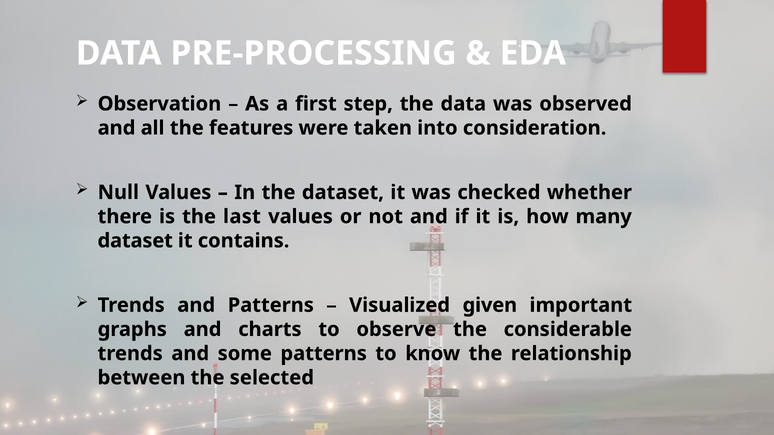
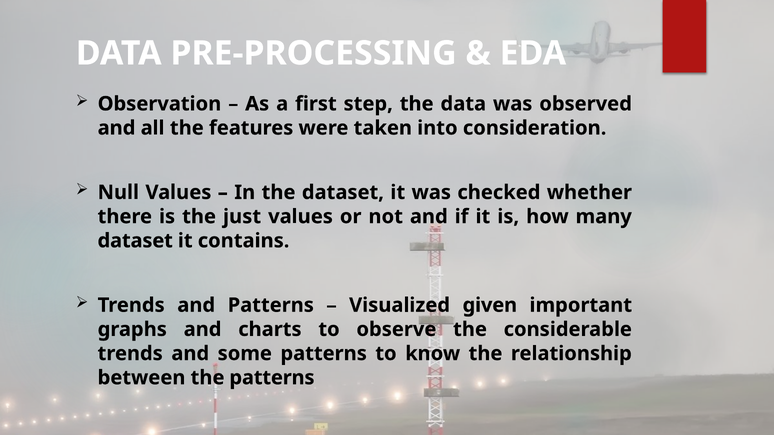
last: last -> just
the selected: selected -> patterns
